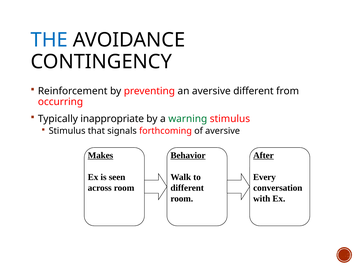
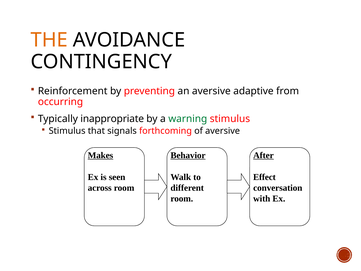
THE colour: blue -> orange
aversive different: different -> adaptive
Every: Every -> Effect
